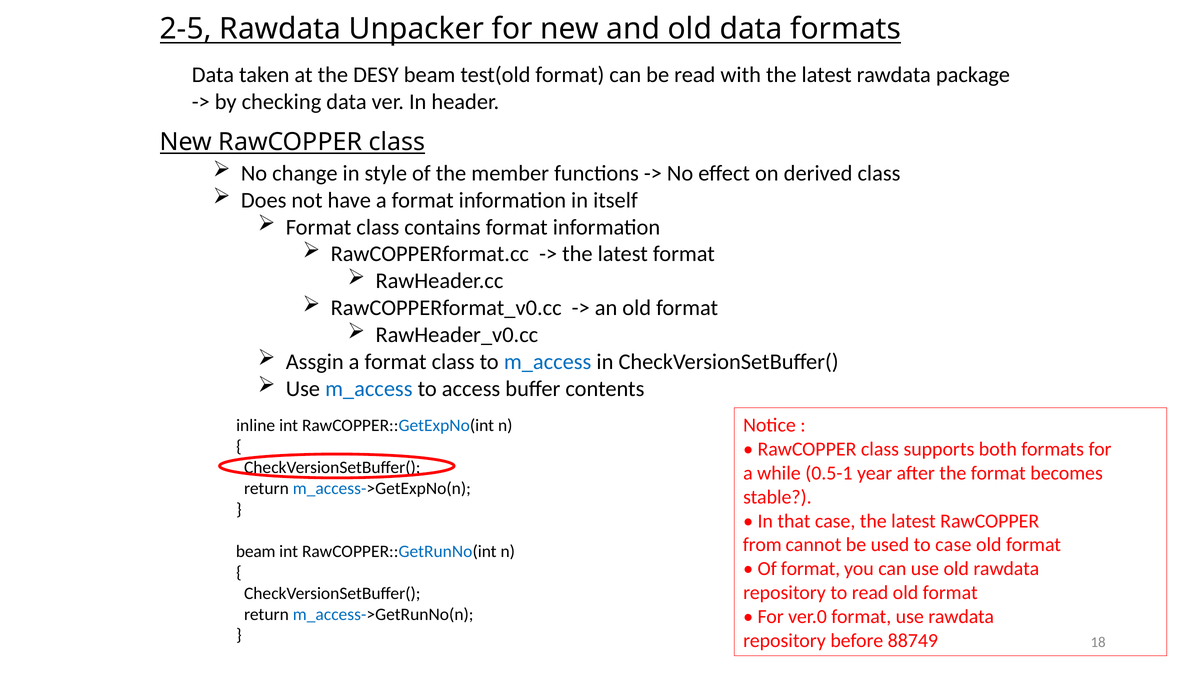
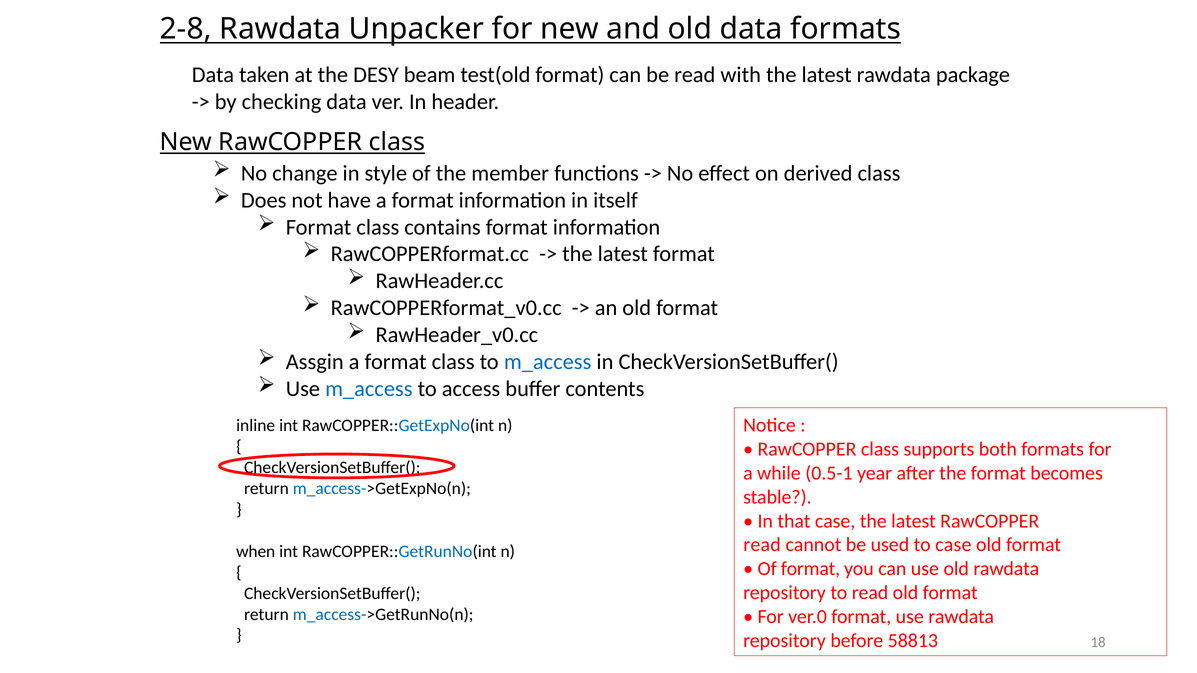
2-5: 2-5 -> 2-8
from at (762, 545): from -> read
beam at (256, 552): beam -> when
88749: 88749 -> 58813
